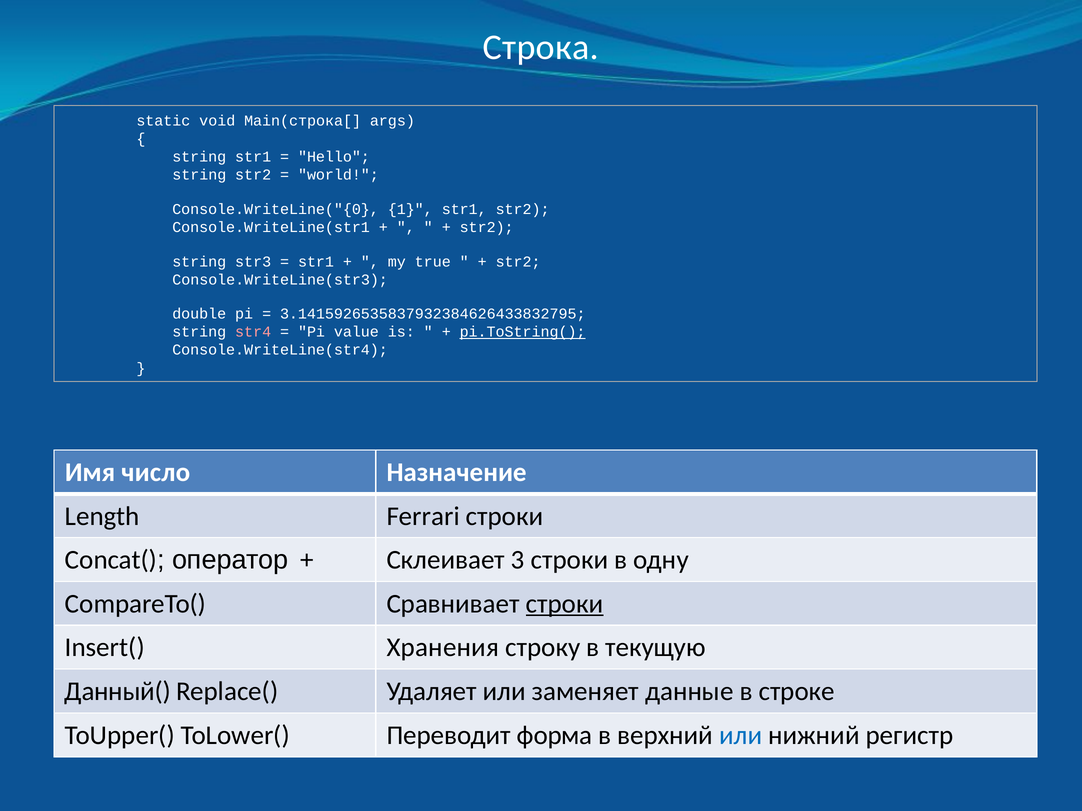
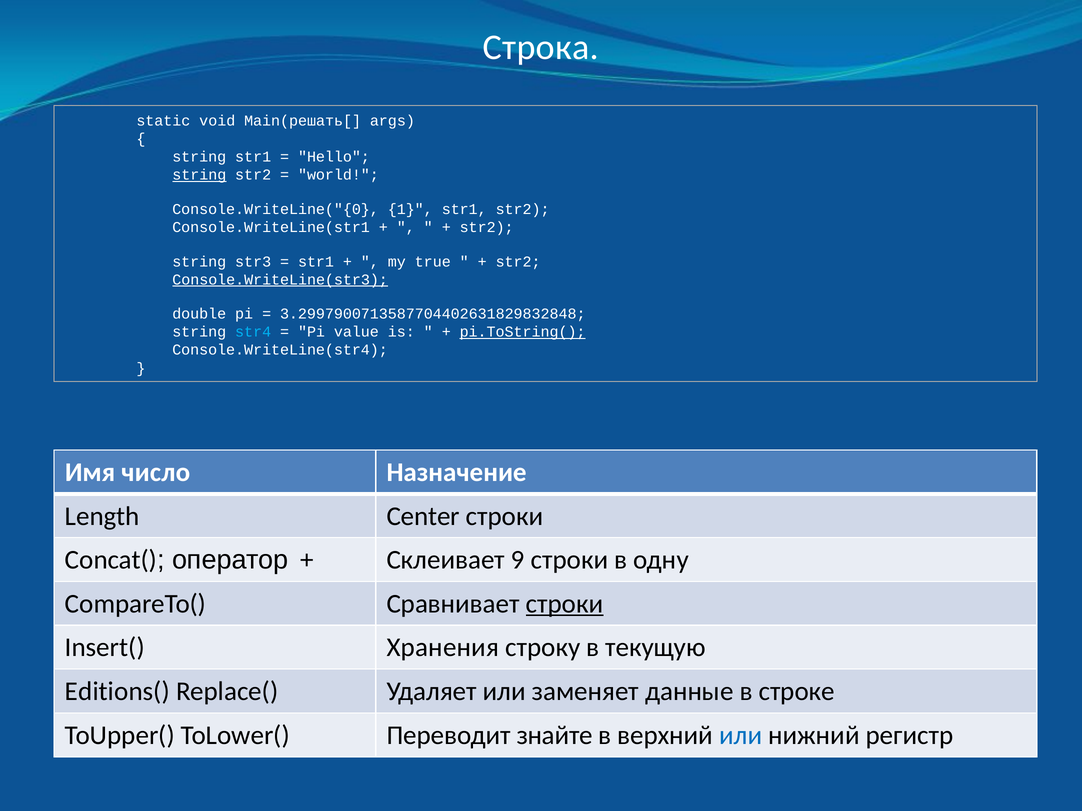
Main(строка[: Main(строка[ -> Main(решать[
string at (199, 175) underline: none -> present
Console.WriteLine(str3 underline: none -> present
3.1415926535837932384626433832795: 3.1415926535837932384626433832795 -> 3.2997900713587704402631829832848
str4 colour: pink -> light blue
Ferrari: Ferrari -> Center
3: 3 -> 9
Данный(: Данный( -> Editions(
форма: форма -> знайте
